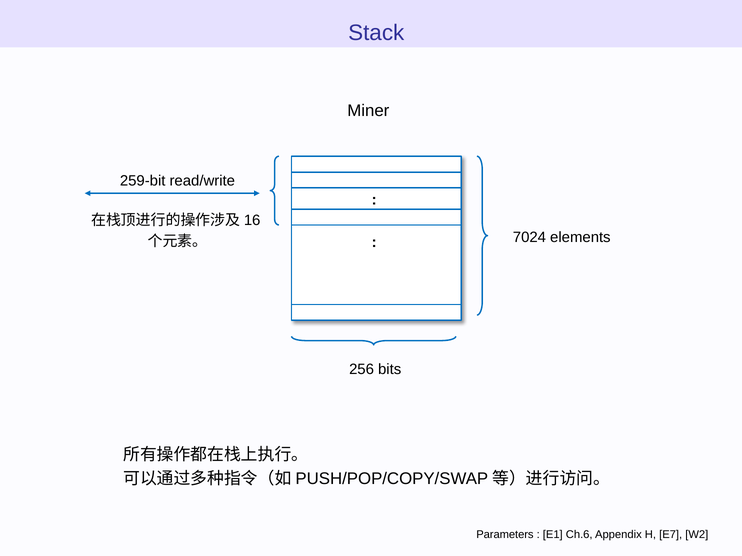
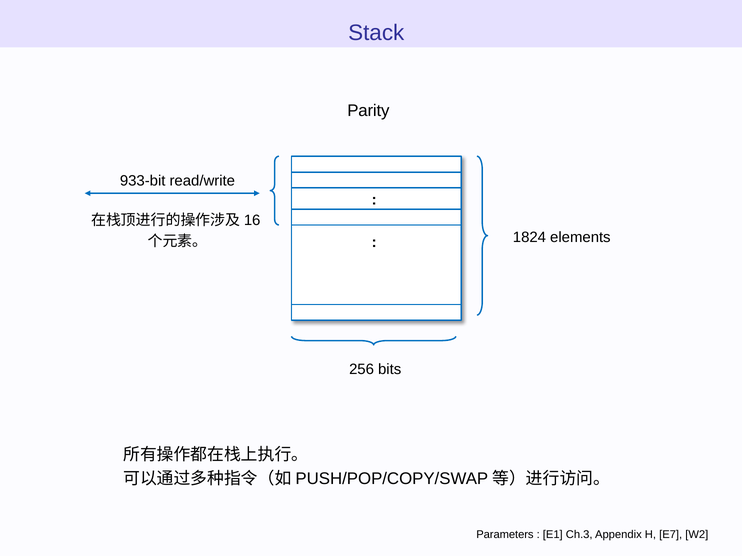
Miner: Miner -> Parity
259-bit: 259-bit -> 933-bit
7024: 7024 -> 1824
Ch.6: Ch.6 -> Ch.3
